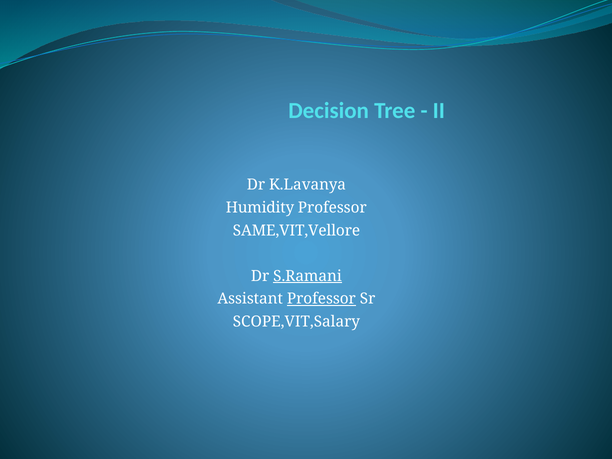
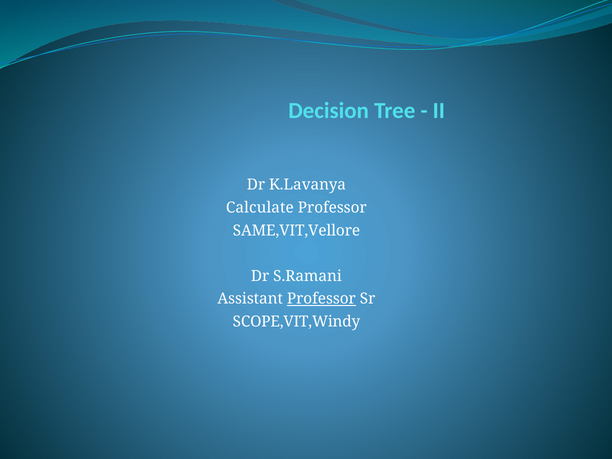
Humidity: Humidity -> Calculate
S.Ramani underline: present -> none
SCOPE,VIT,Salary: SCOPE,VIT,Salary -> SCOPE,VIT,Windy
